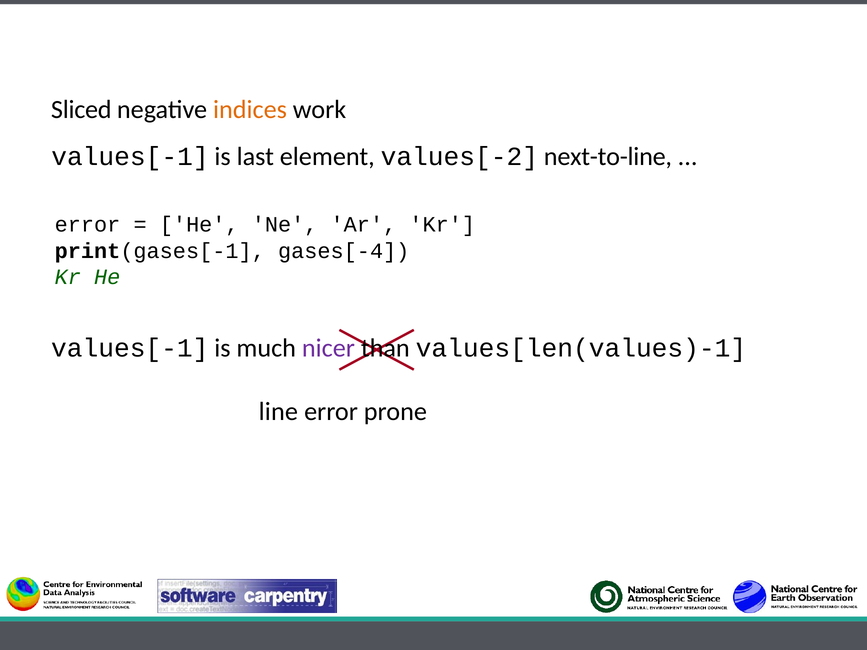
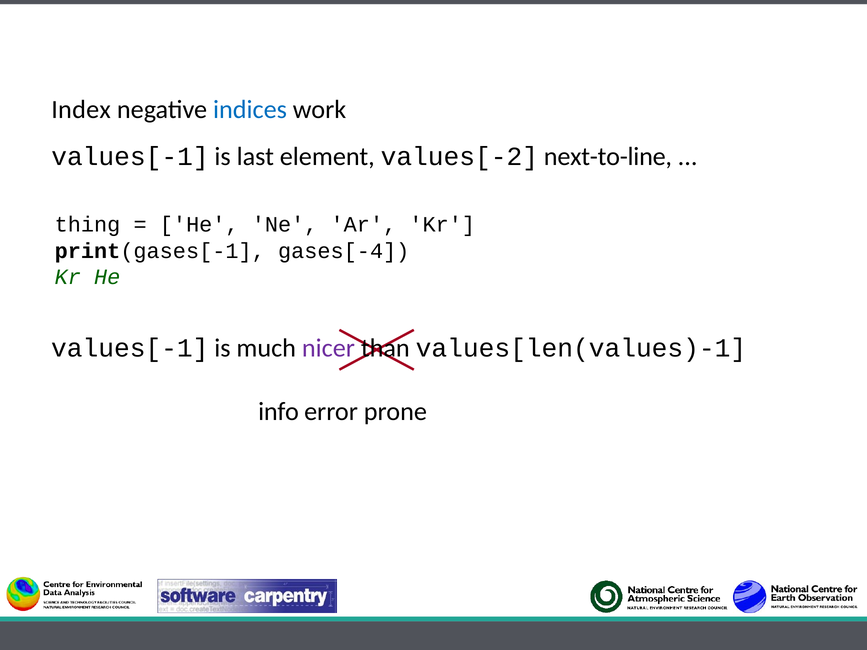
Sliced: Sliced -> Index
indices colour: orange -> blue
error at (87, 225): error -> thing
line: line -> info
